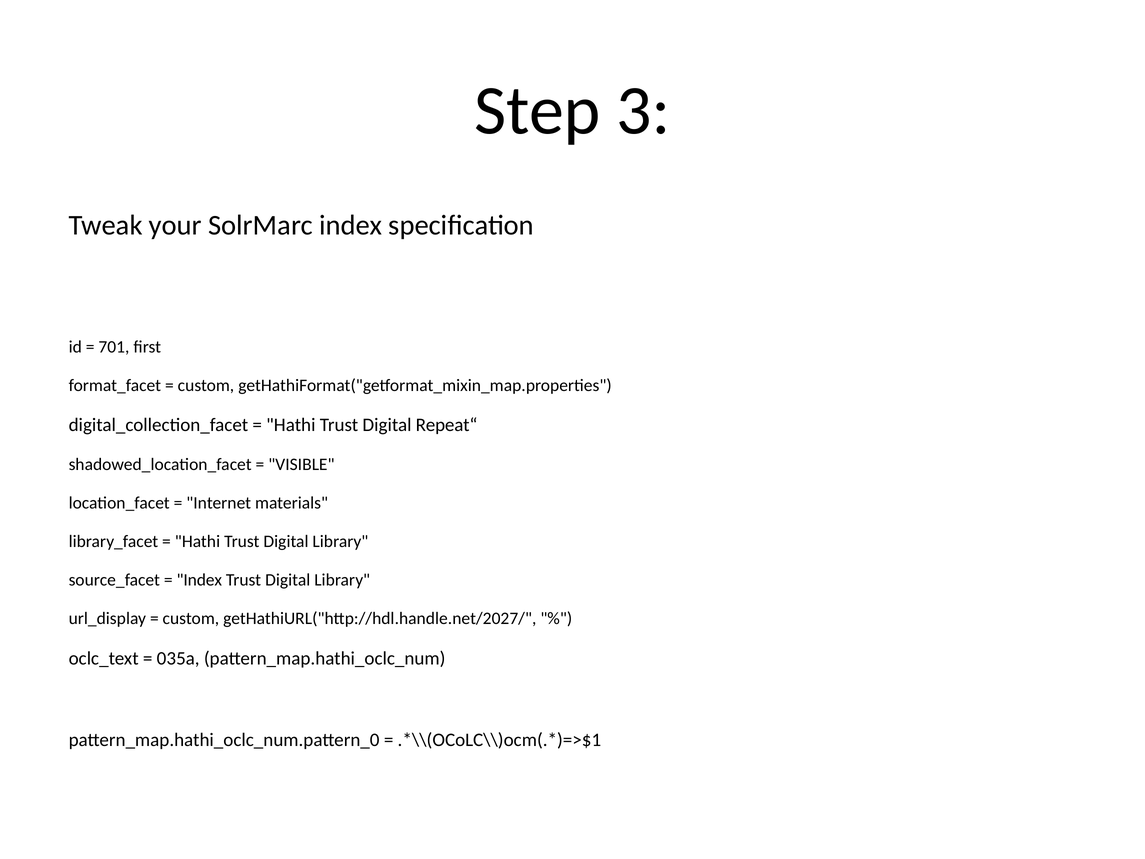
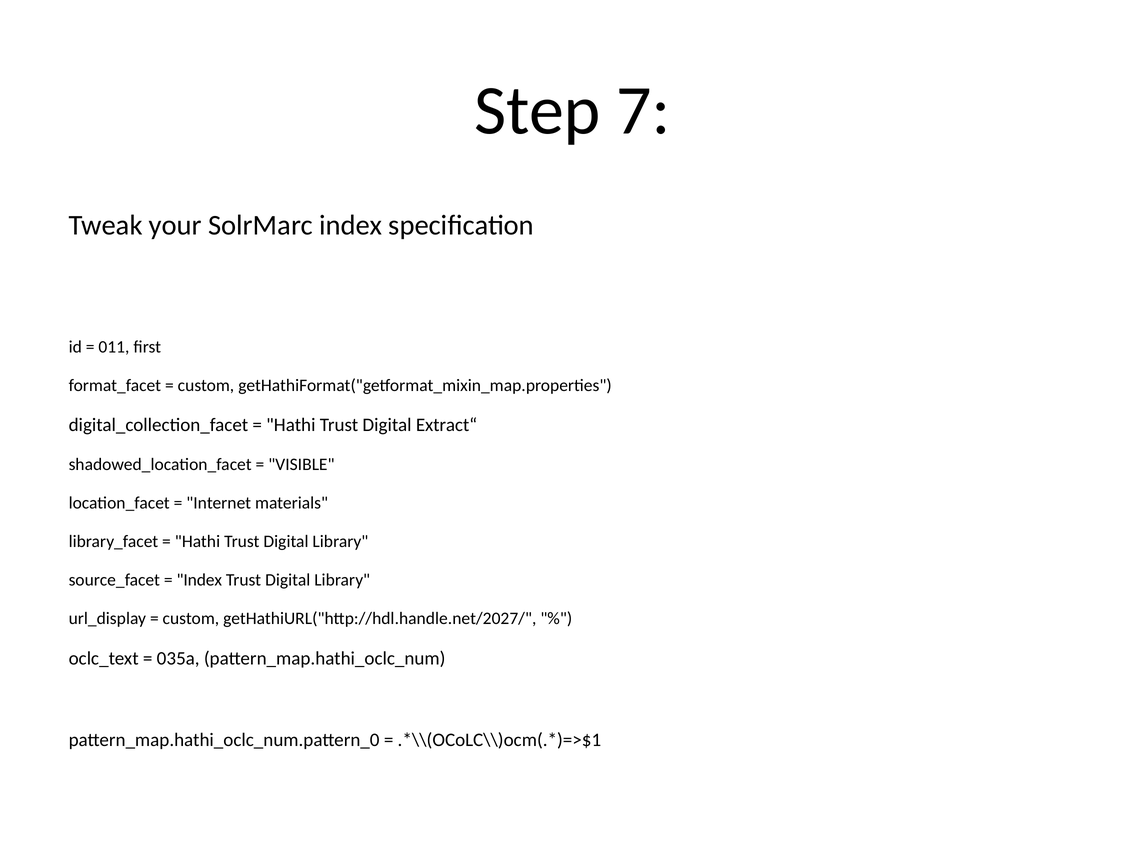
3: 3 -> 7
701: 701 -> 011
Repeat“: Repeat“ -> Extract“
